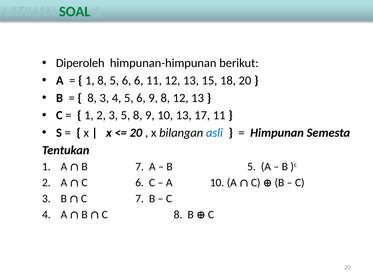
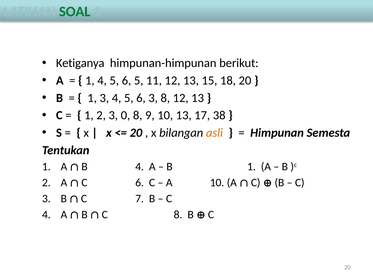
Diperoleh: Diperoleh -> Ketiganya
1 8: 8 -> 4
6 6: 6 -> 5
8 at (92, 98): 8 -> 1
6 9: 9 -> 3
3 5: 5 -> 0
17 11: 11 -> 38
asli colour: blue -> orange
B 7: 7 -> 4
B 5: 5 -> 1
